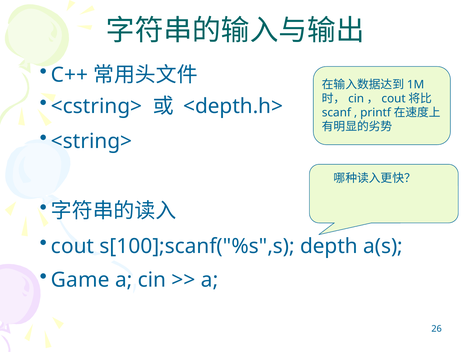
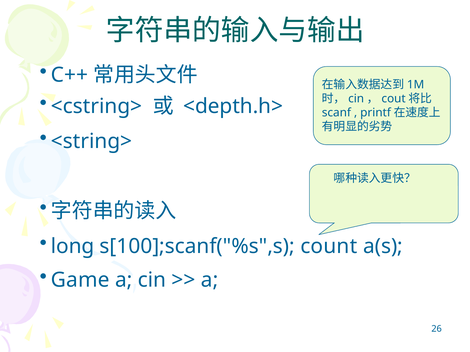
cout: cout -> long
depth: depth -> count
